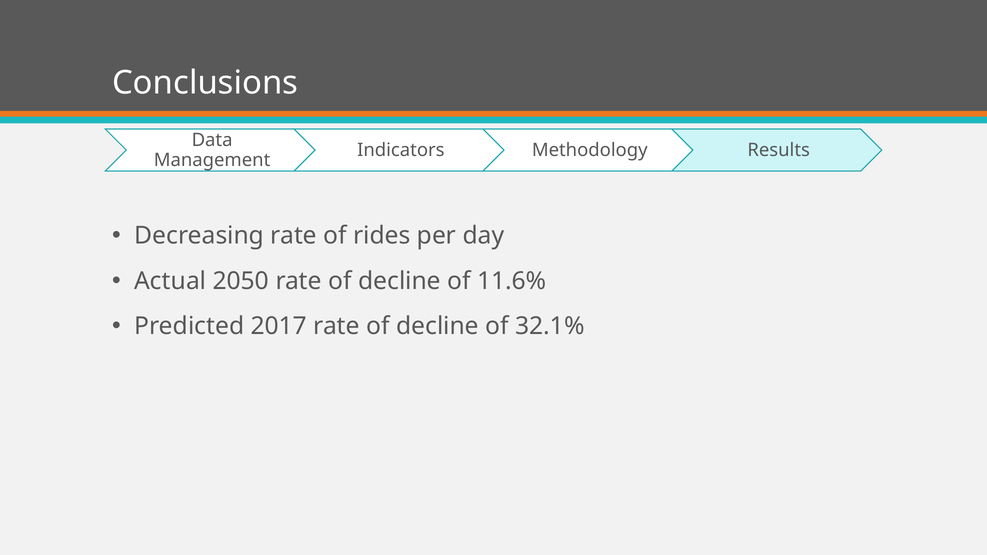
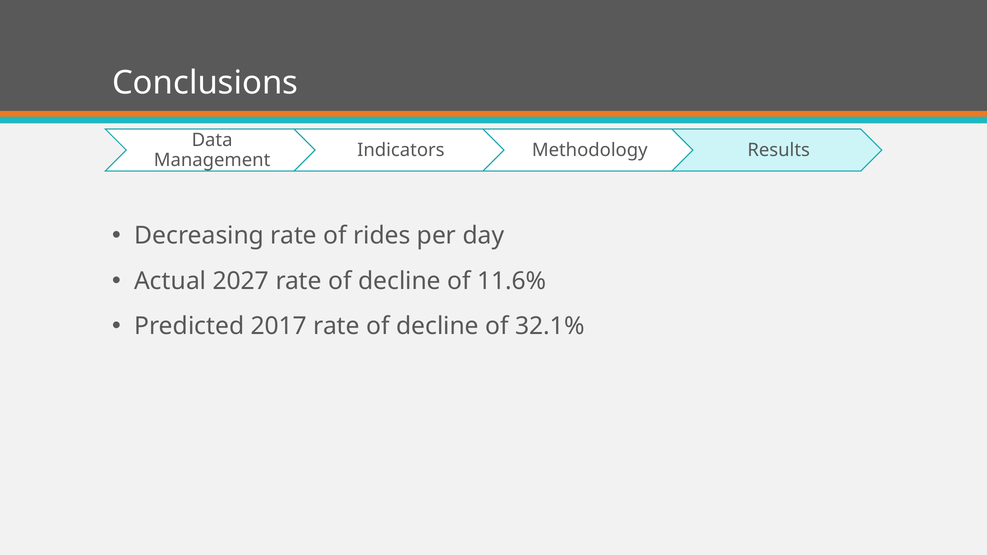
2050: 2050 -> 2027
